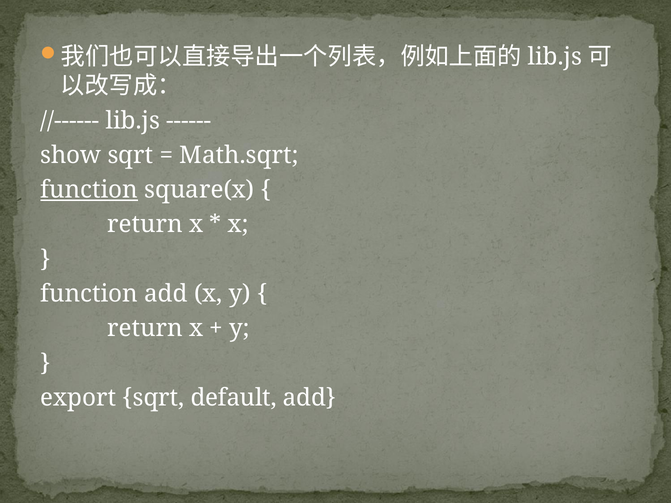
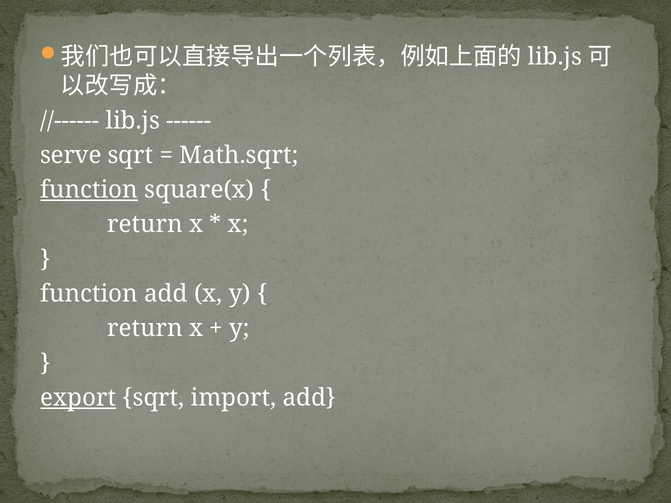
show: show -> serve
export underline: none -> present
default: default -> import
